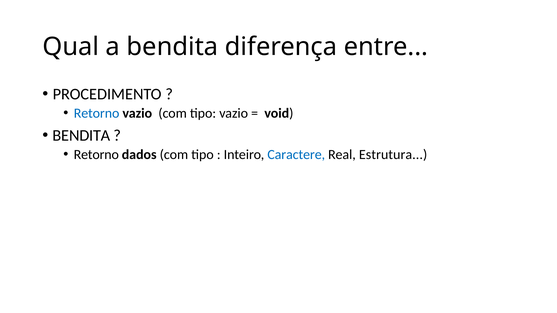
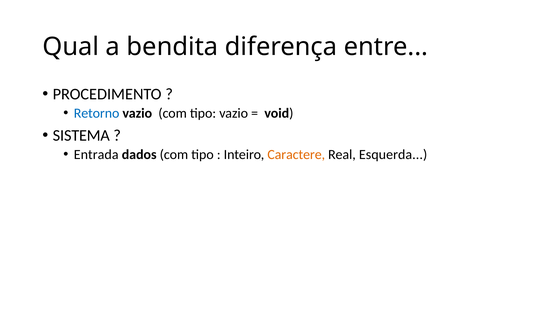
BENDITA at (81, 135): BENDITA -> SISTEMA
Retorno at (96, 155): Retorno -> Entrada
Caractere colour: blue -> orange
Estrutura: Estrutura -> Esquerda
